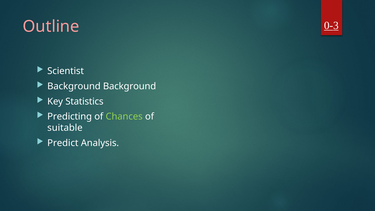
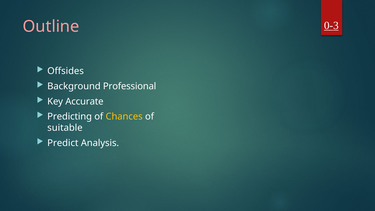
Scientist: Scientist -> Offsides
Background Background: Background -> Professional
Statistics: Statistics -> Accurate
Chances colour: light green -> yellow
